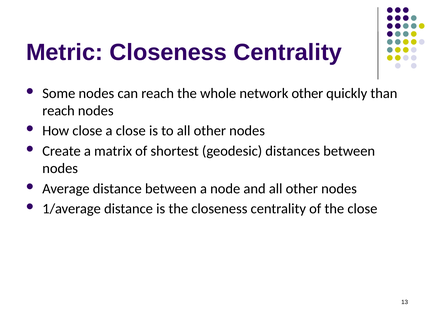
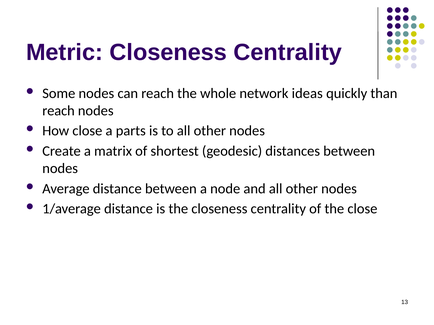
network other: other -> ideas
a close: close -> parts
